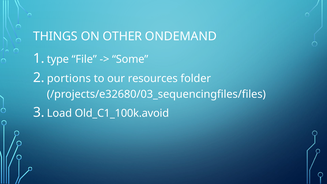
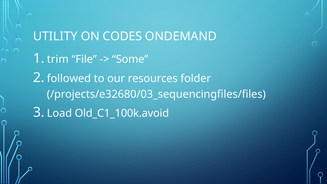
THINGS: THINGS -> UTILITY
OTHER: OTHER -> CODES
type: type -> trim
portions: portions -> followed
